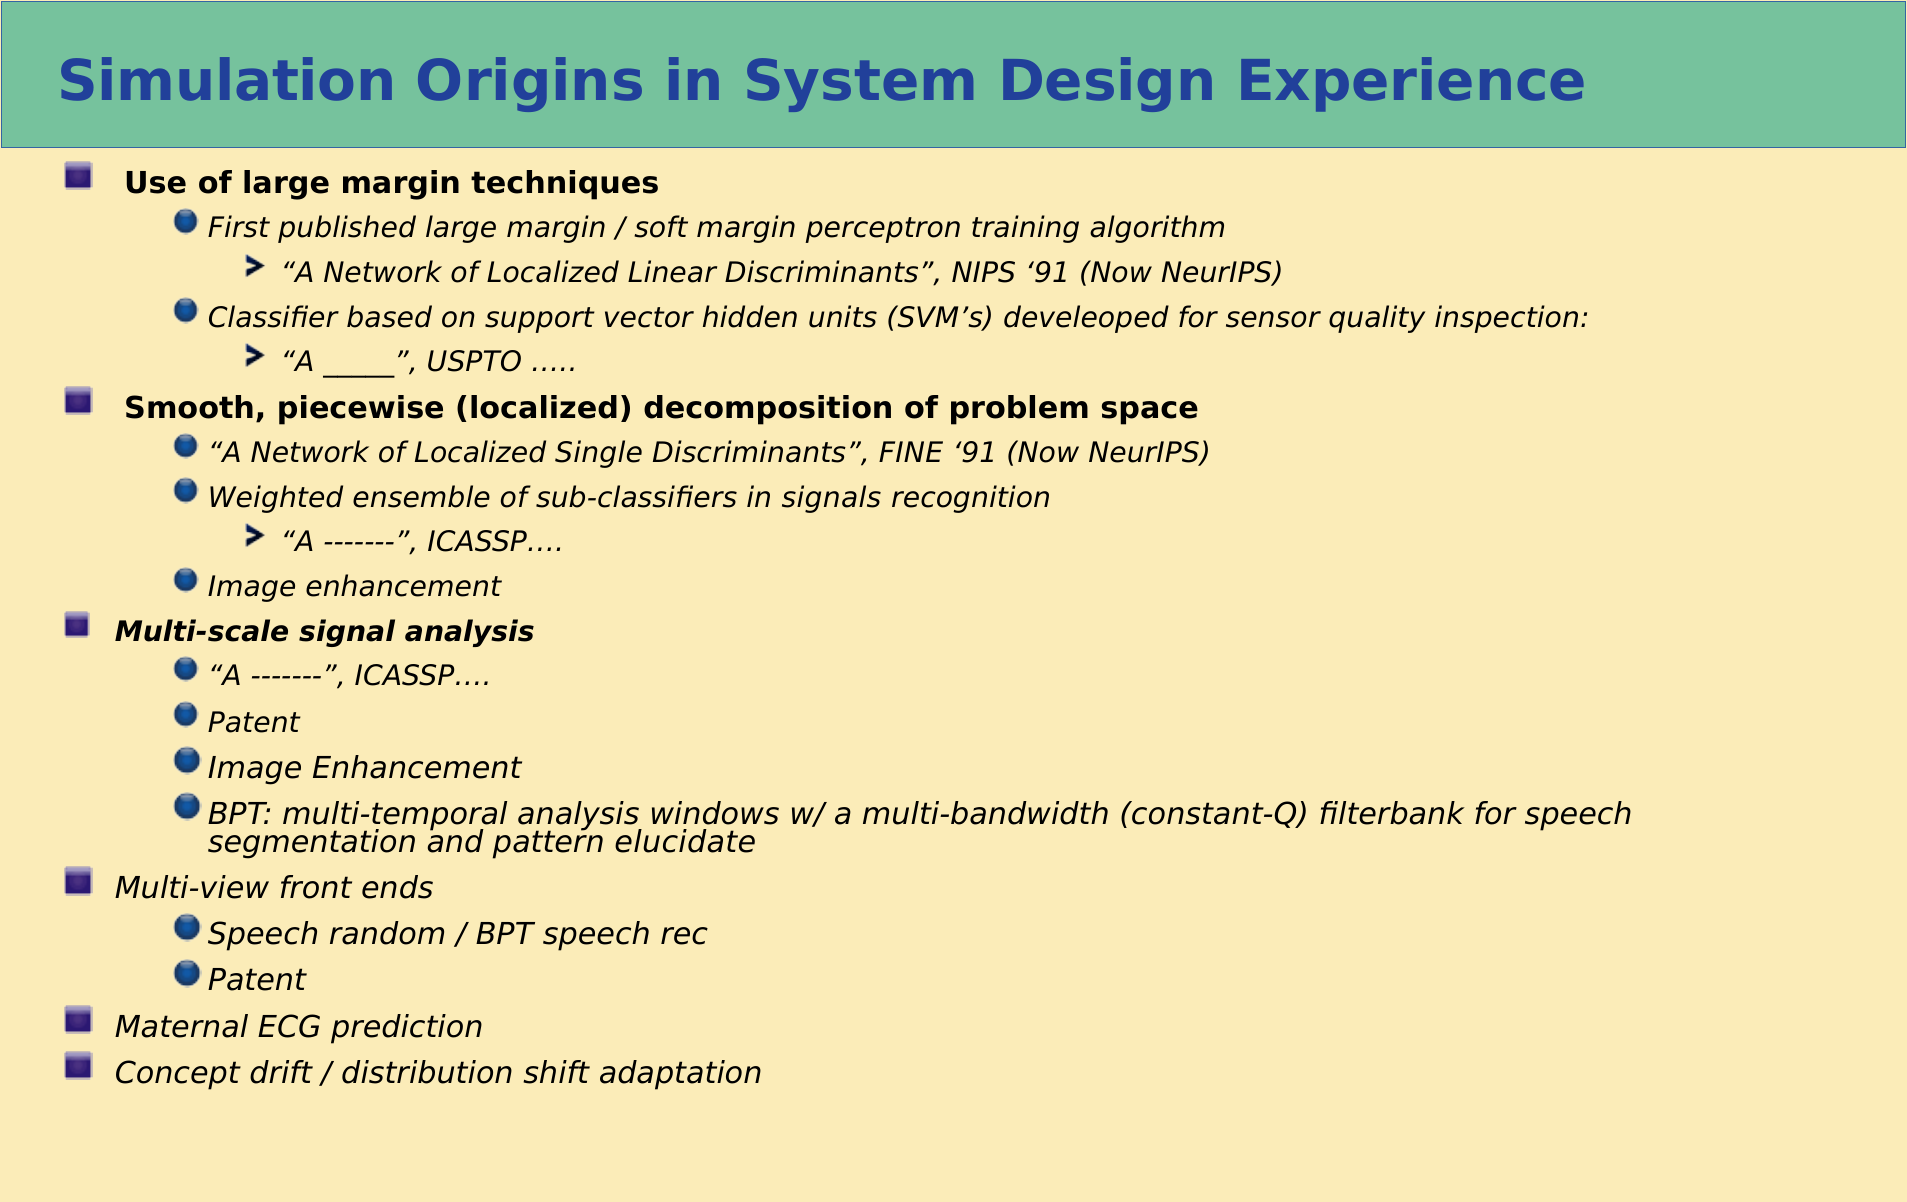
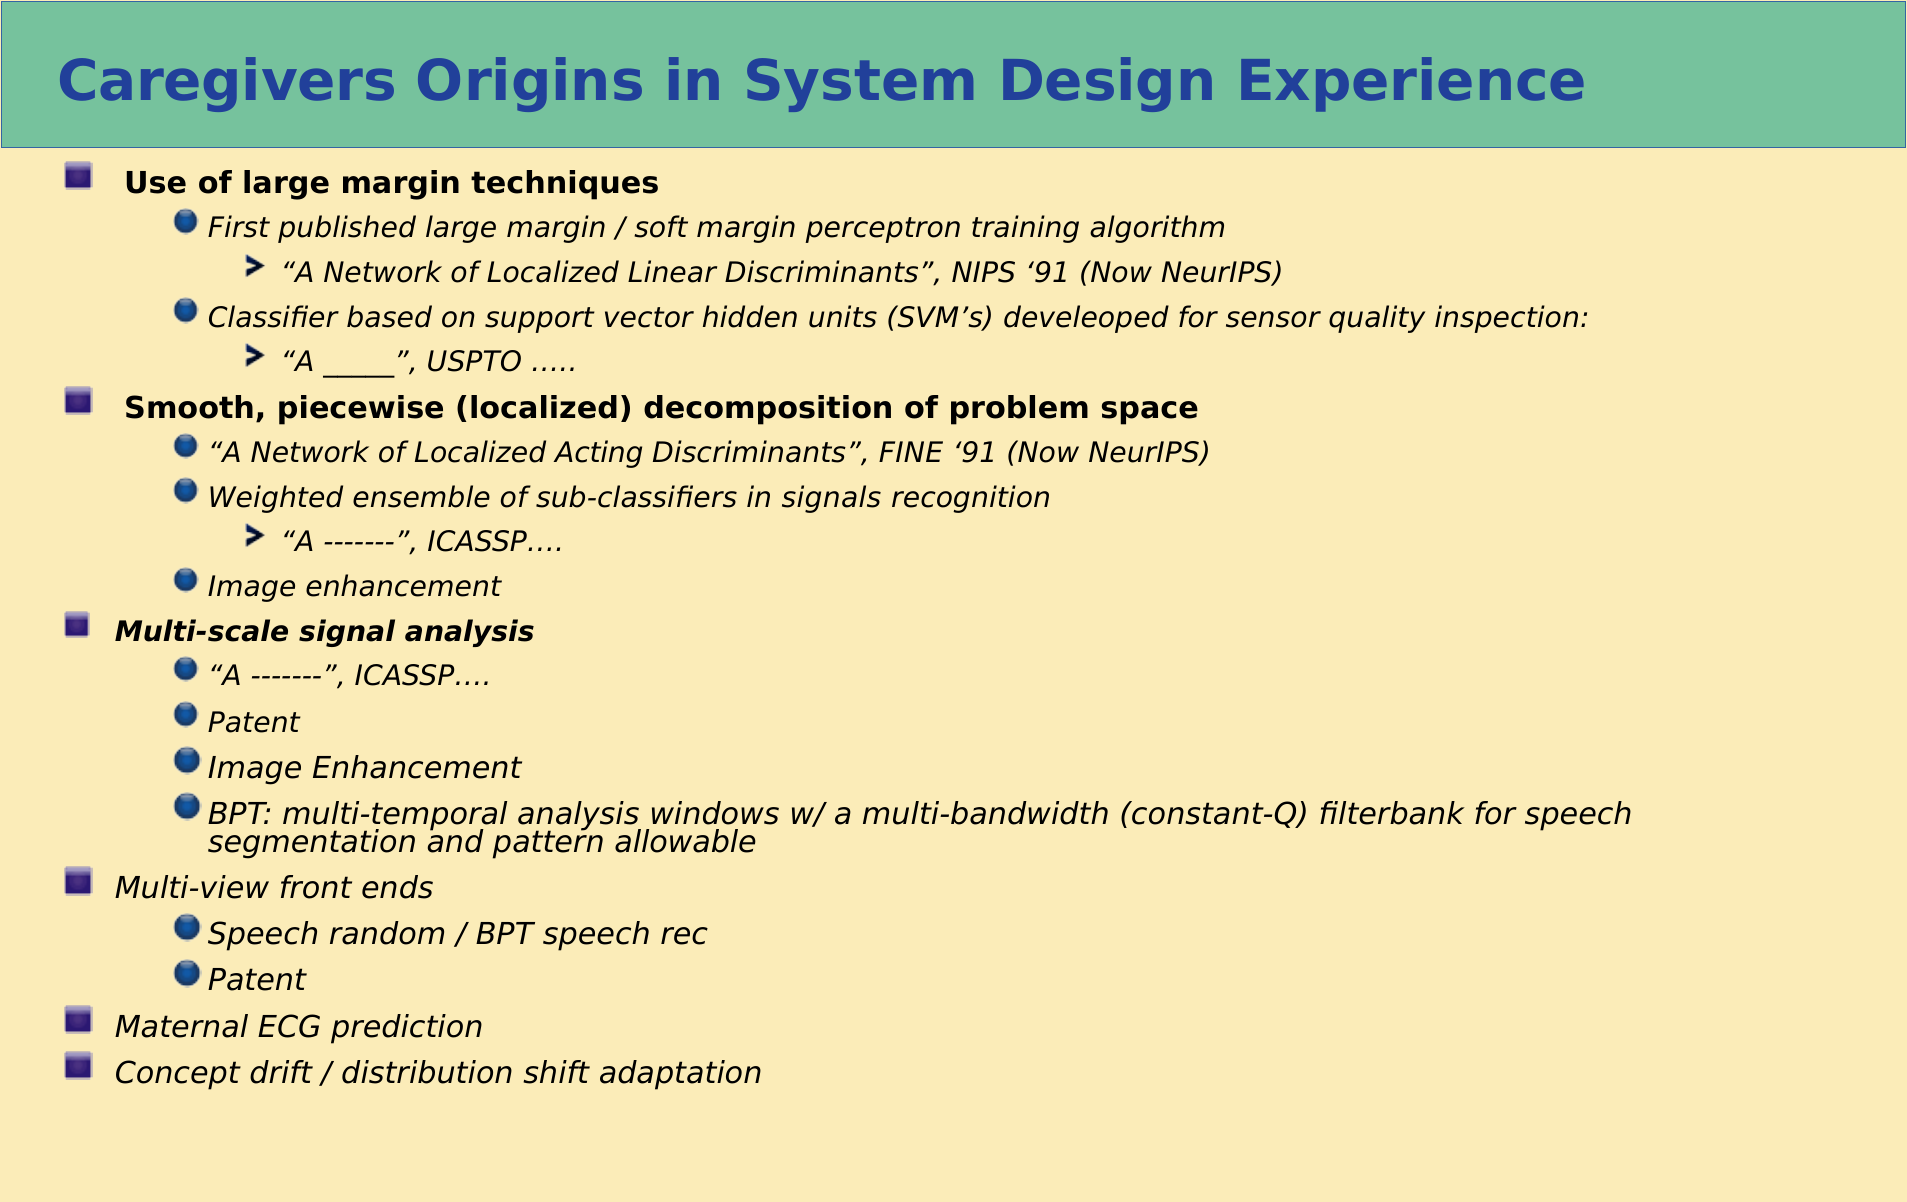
Simulation: Simulation -> Caregivers
Single: Single -> Acting
elucidate: elucidate -> allowable
